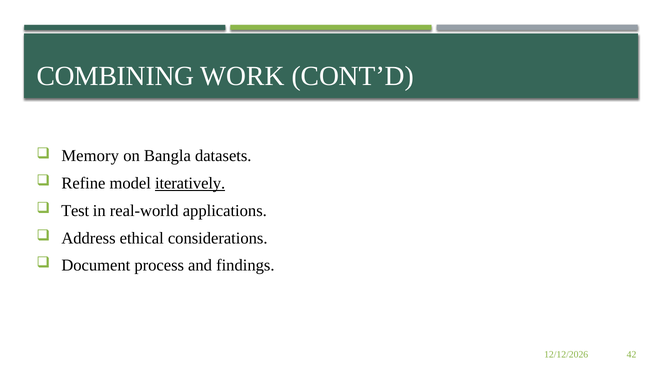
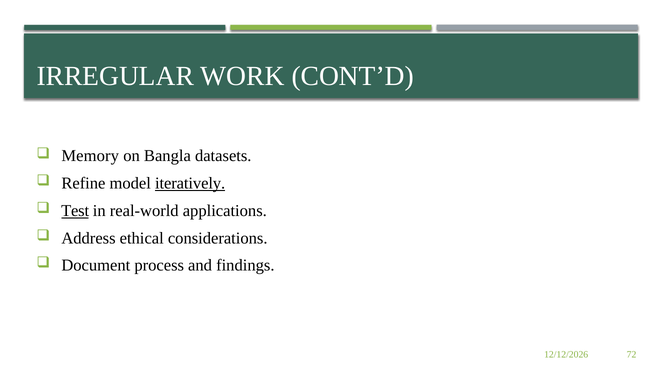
COMBINING: COMBINING -> IRREGULAR
Test underline: none -> present
42: 42 -> 72
